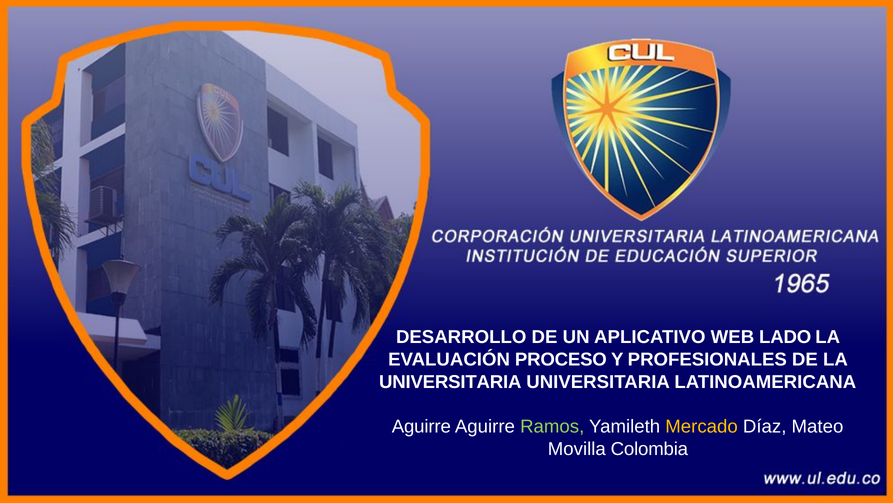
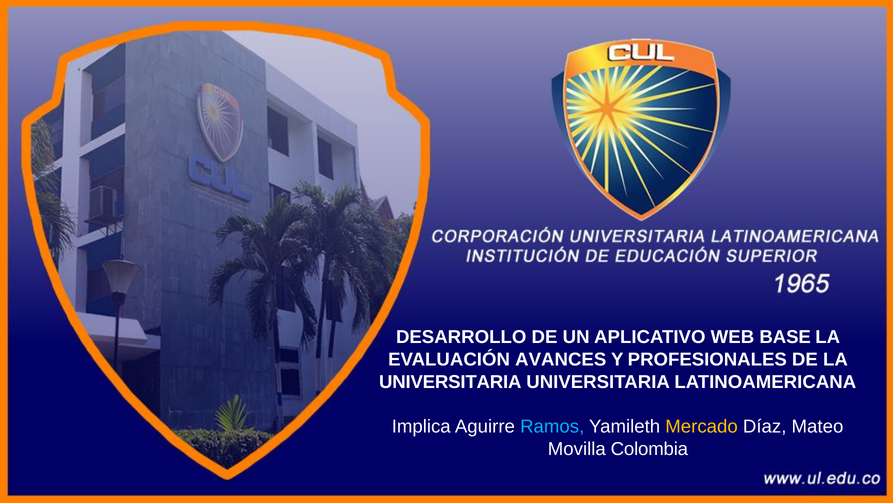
LADO: LADO -> BASE
PROCESO: PROCESO -> AVANCES
Aguirre at (421, 426): Aguirre -> Implica
Ramos colour: light green -> light blue
